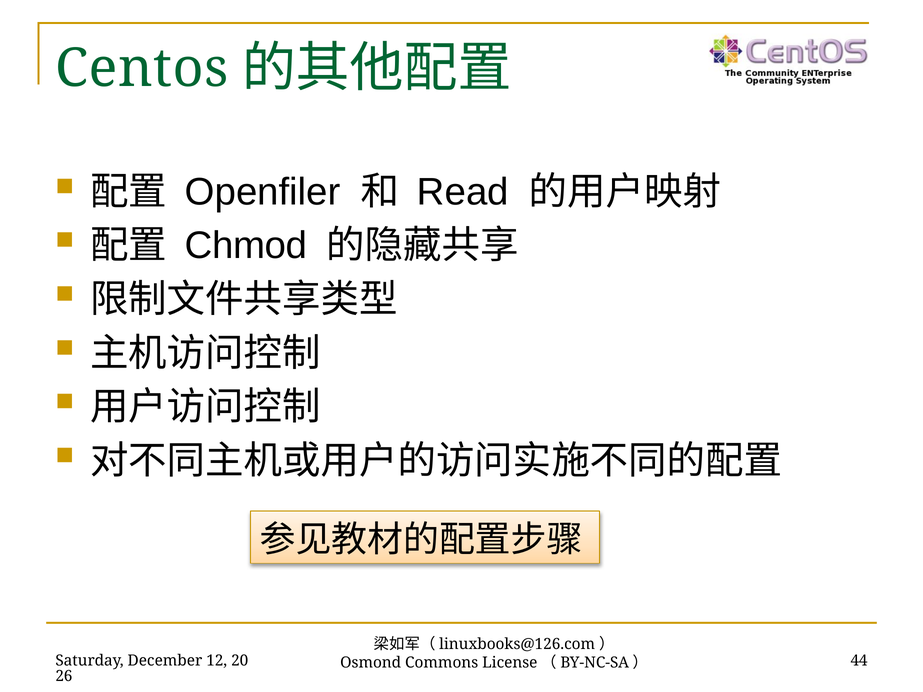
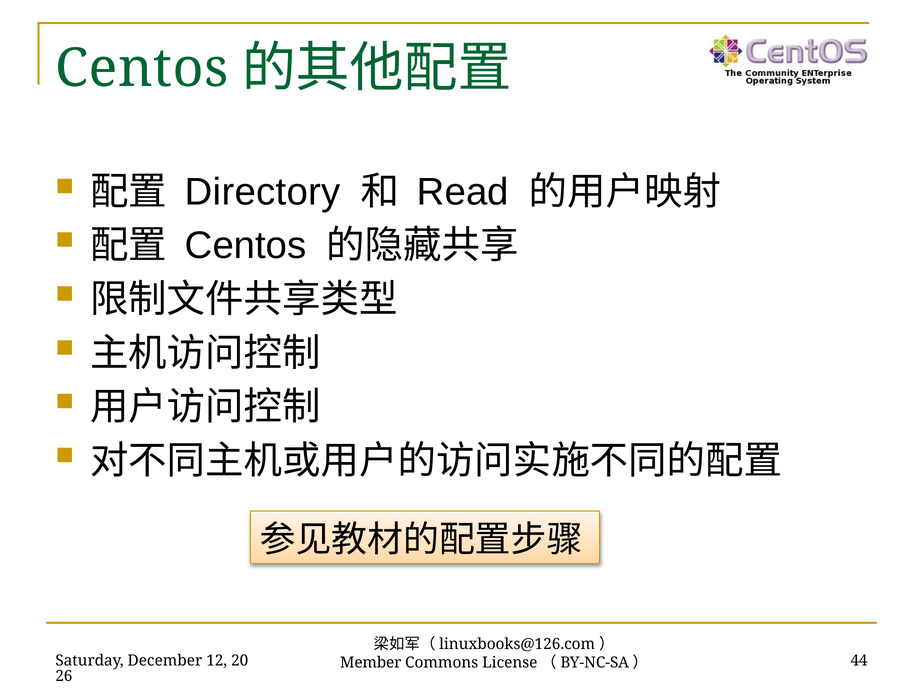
Openfiler: Openfiler -> Directory
Chmod at (246, 246): Chmod -> Centos
Osmond: Osmond -> Member
